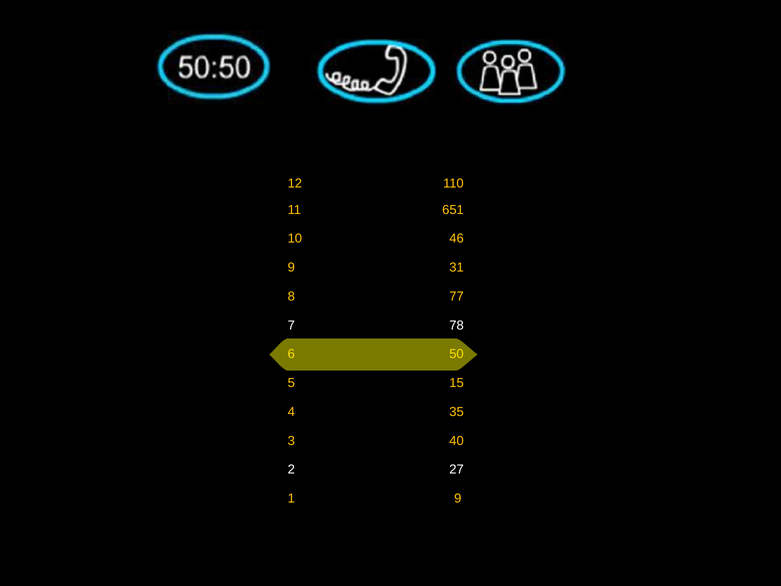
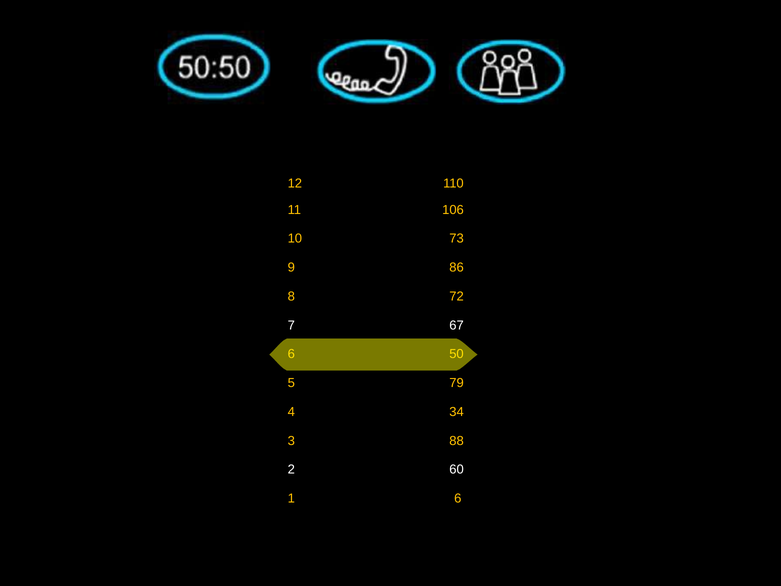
651: 651 -> 106
46: 46 -> 73
31: 31 -> 86
77: 77 -> 72
78: 78 -> 67
15: 15 -> 79
35: 35 -> 34
40: 40 -> 88
27: 27 -> 60
1 9: 9 -> 6
